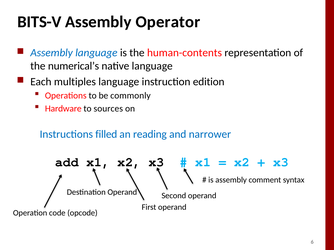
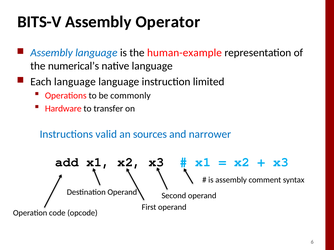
human-contents: human-contents -> human-example
Each multiples: multiples -> language
edition: edition -> limited
sources: sources -> transfer
filled: filled -> valid
reading: reading -> sources
